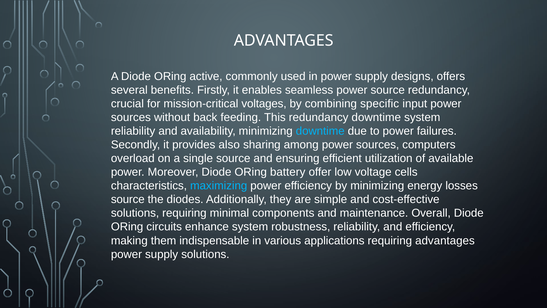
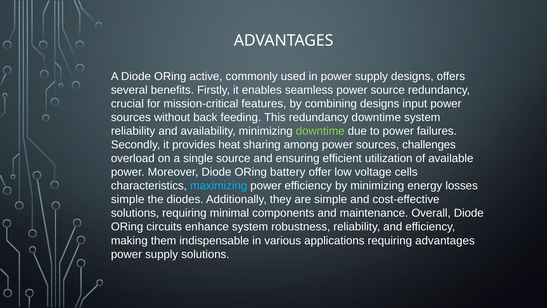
voltages: voltages -> features
combining specific: specific -> designs
downtime at (320, 131) colour: light blue -> light green
also: also -> heat
computers: computers -> challenges
source at (128, 199): source -> simple
